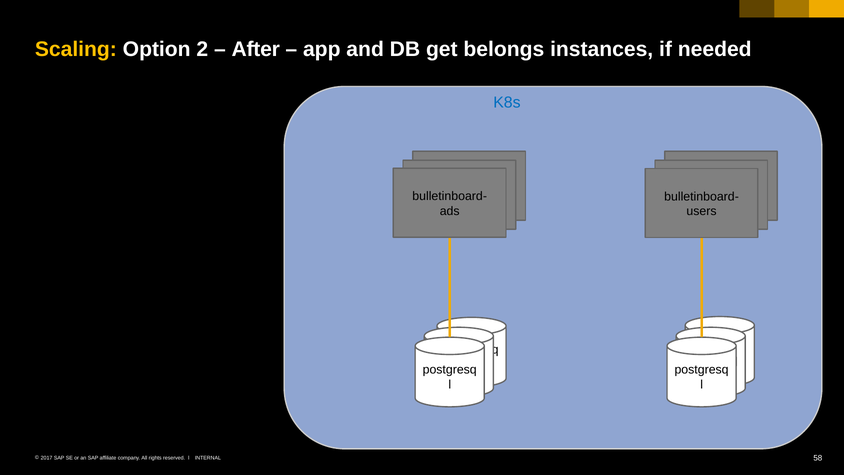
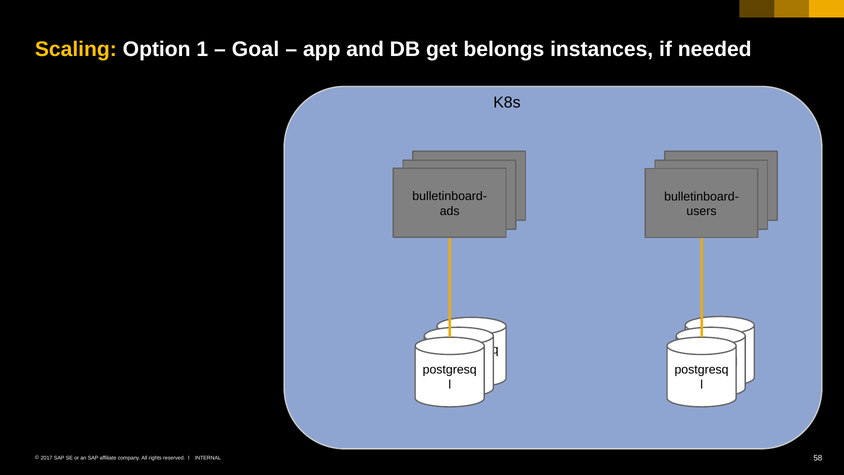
2: 2 -> 1
After: After -> Goal
K8s colour: blue -> black
